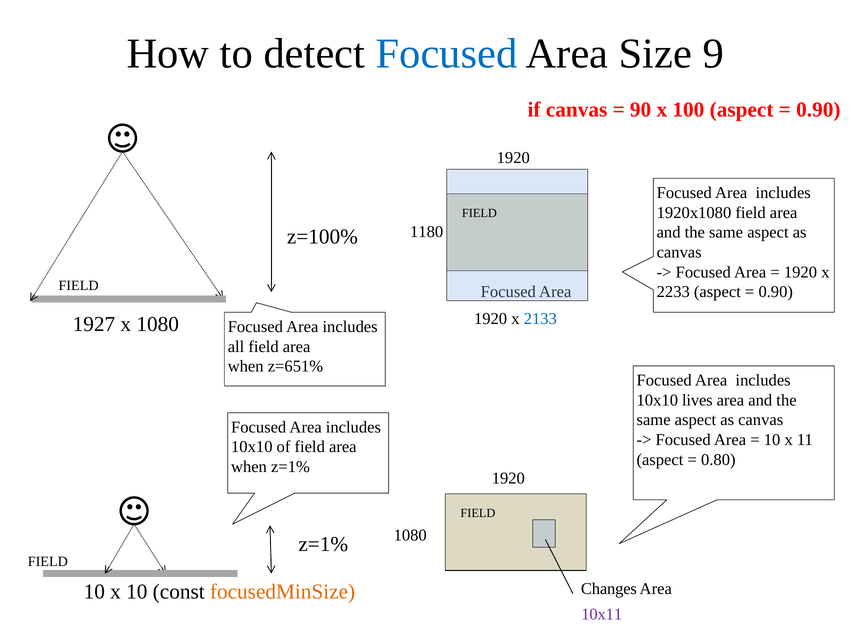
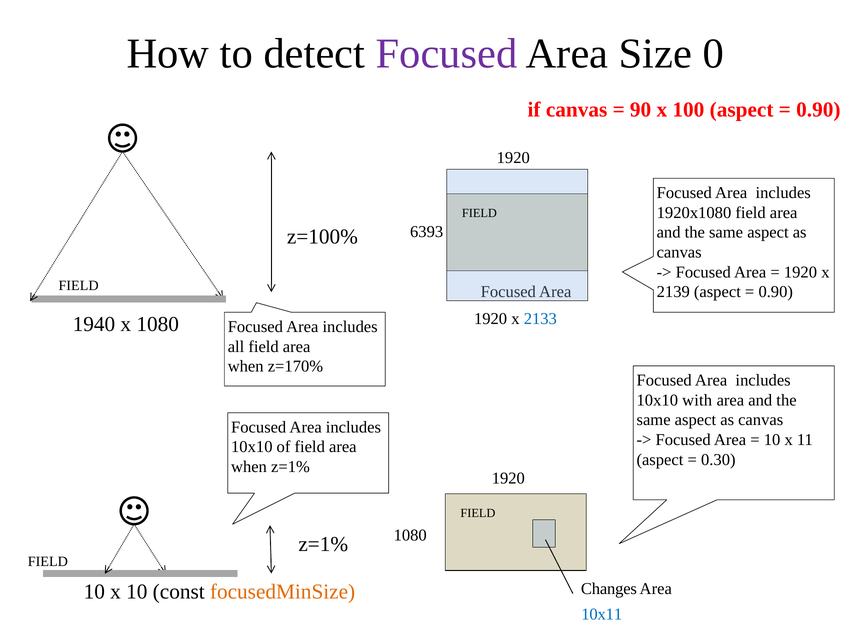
Focused at (446, 54) colour: blue -> purple
9: 9 -> 0
1180: 1180 -> 6393
2233: 2233 -> 2139
1927: 1927 -> 1940
z=651%: z=651% -> z=170%
lives: lives -> with
0.80: 0.80 -> 0.30
10x11 colour: purple -> blue
